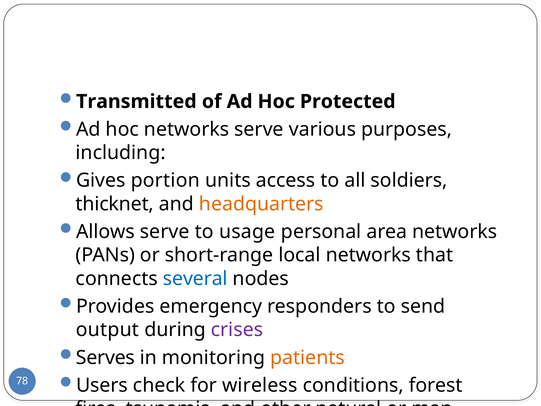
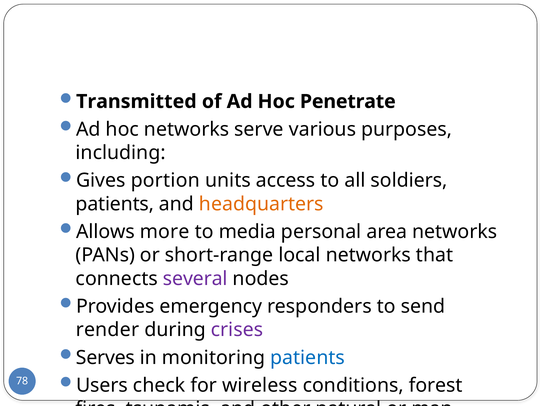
Protected: Protected -> Penetrate
thicknet at (115, 204): thicknet -> patients
Allows serve: serve -> more
usage: usage -> media
several colour: blue -> purple
output: output -> render
patients at (308, 357) colour: orange -> blue
